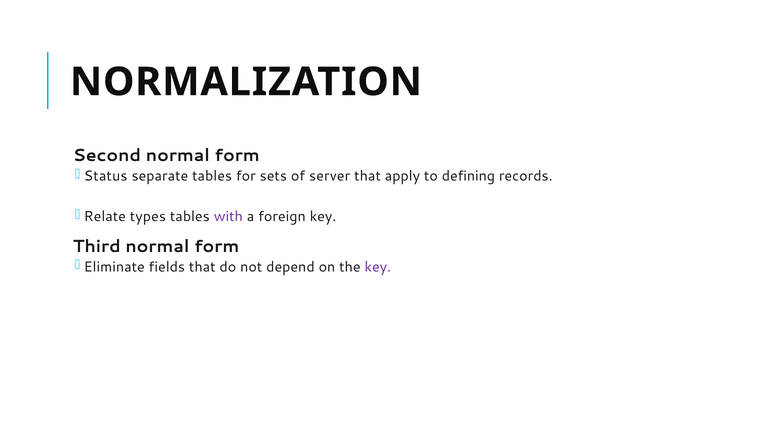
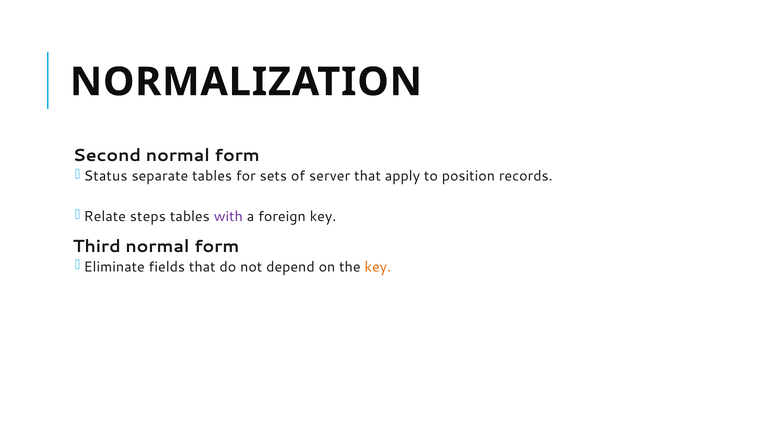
defining: defining -> position
types: types -> steps
key at (378, 267) colour: purple -> orange
